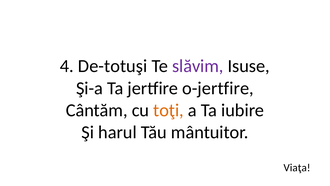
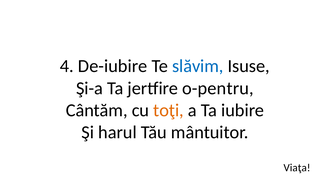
De-totuşi: De-totuşi -> De-iubire
slăvim colour: purple -> blue
o-jertfire: o-jertfire -> o-pentru
